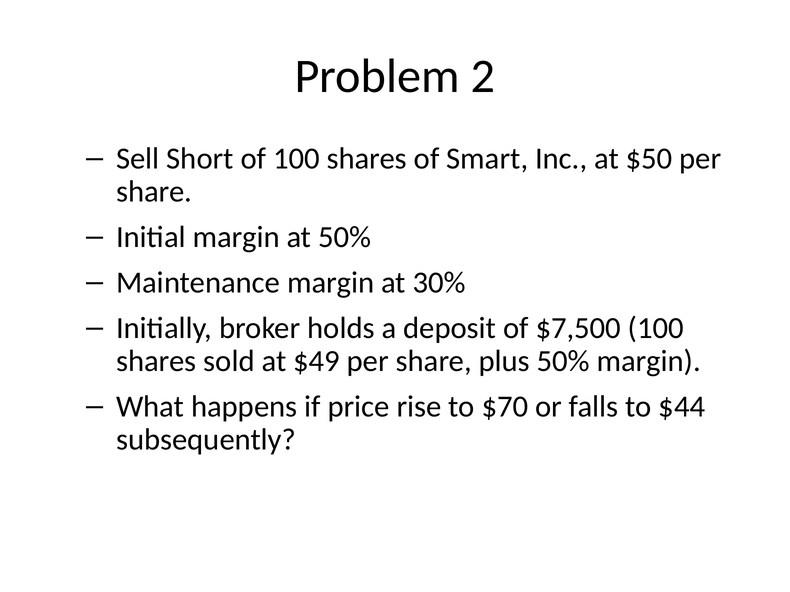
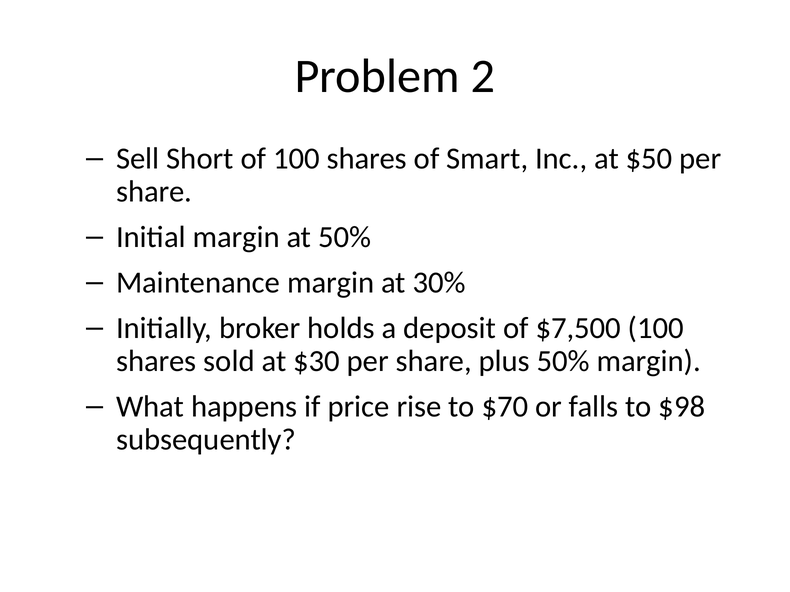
$49: $49 -> $30
$44: $44 -> $98
